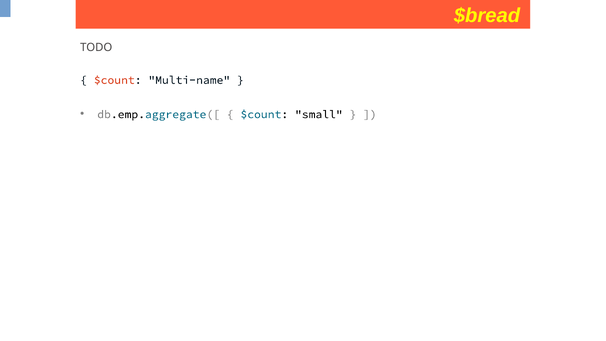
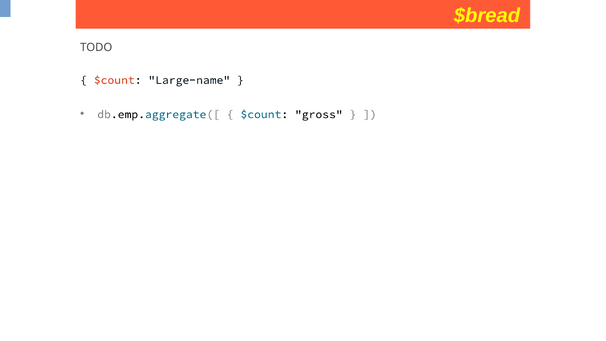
Multi-name: Multi-name -> Large-name
small: small -> gross
